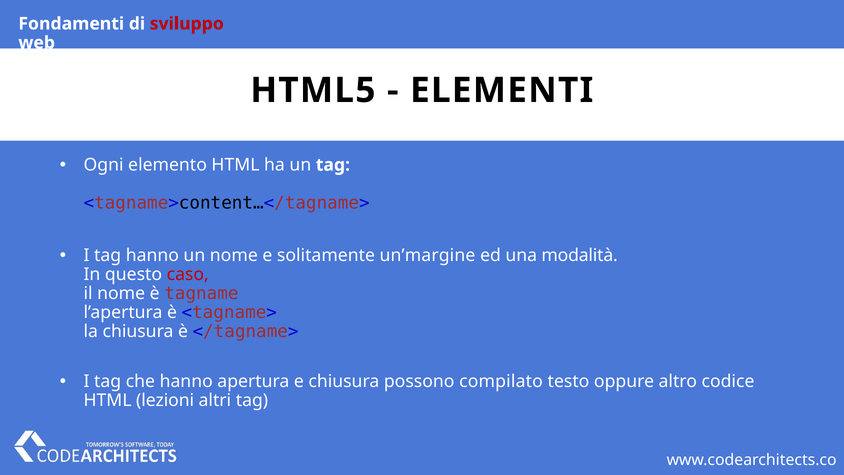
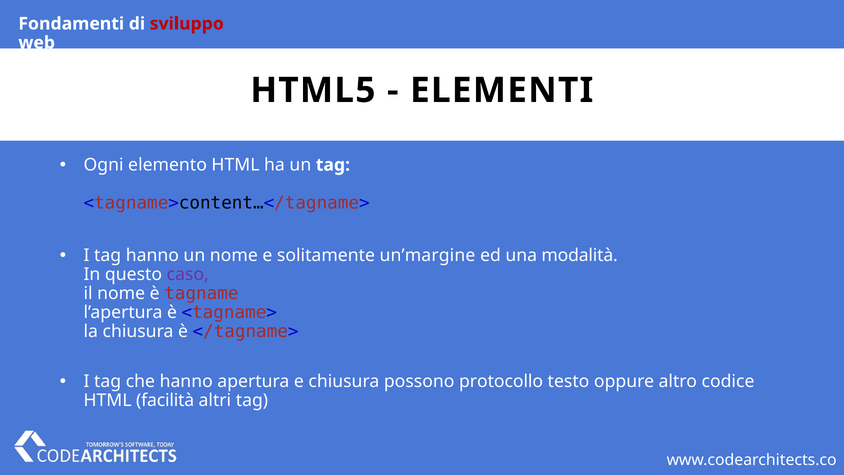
caso colour: red -> purple
compilato: compilato -> protocollo
lezioni: lezioni -> facilità
